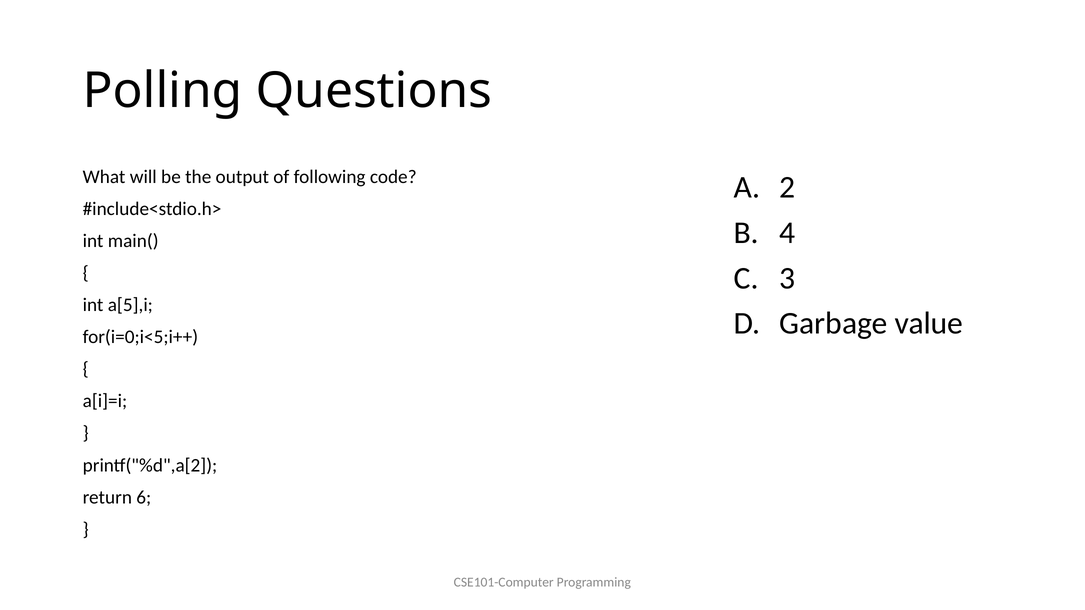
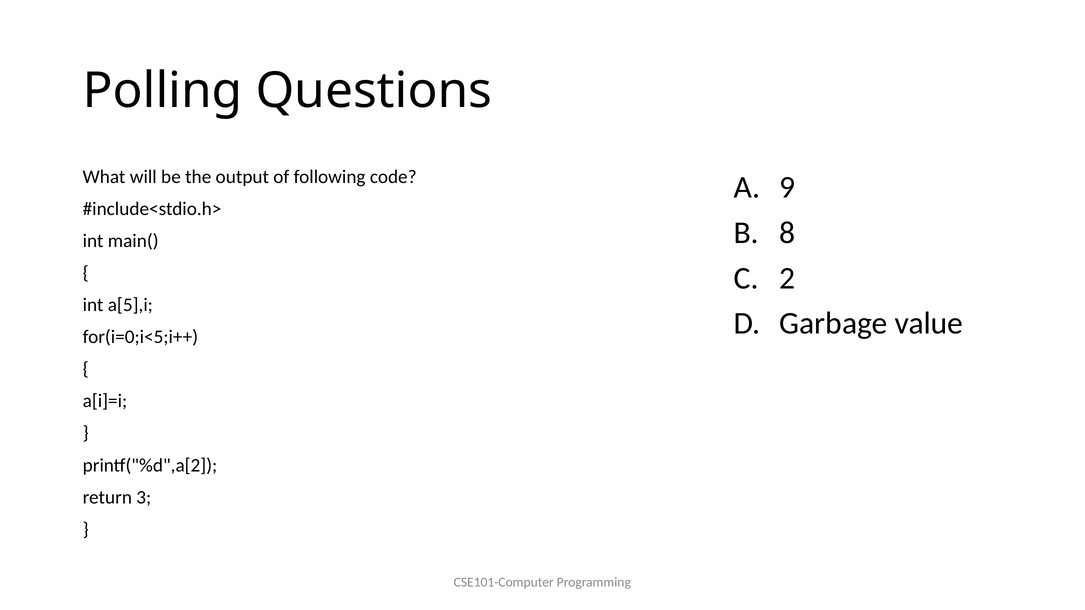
2: 2 -> 9
4: 4 -> 8
3: 3 -> 2
6: 6 -> 3
